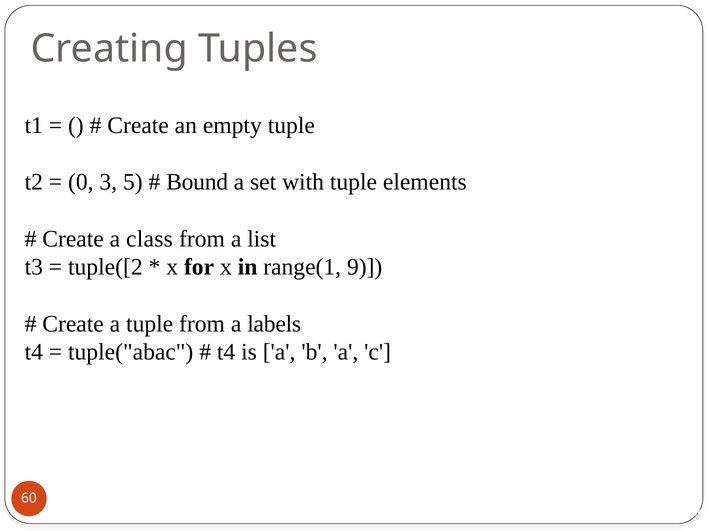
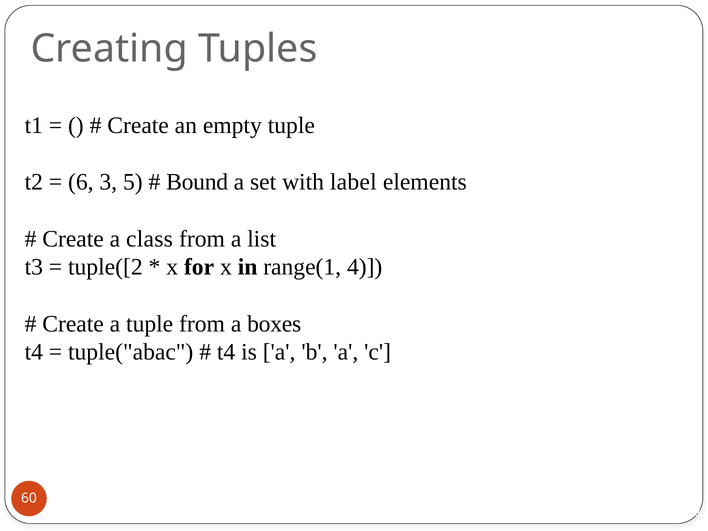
0: 0 -> 6
with tuple: tuple -> label
9: 9 -> 4
labels: labels -> boxes
